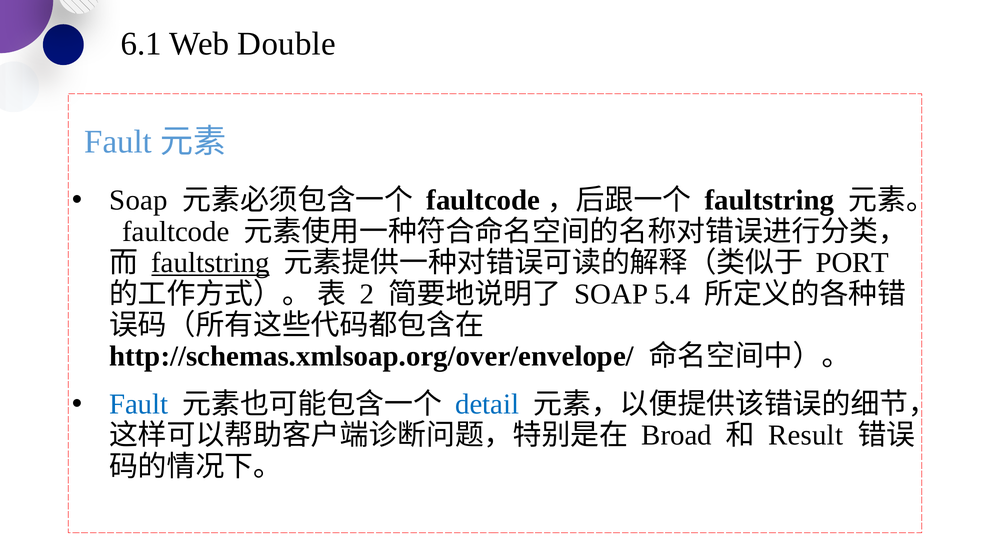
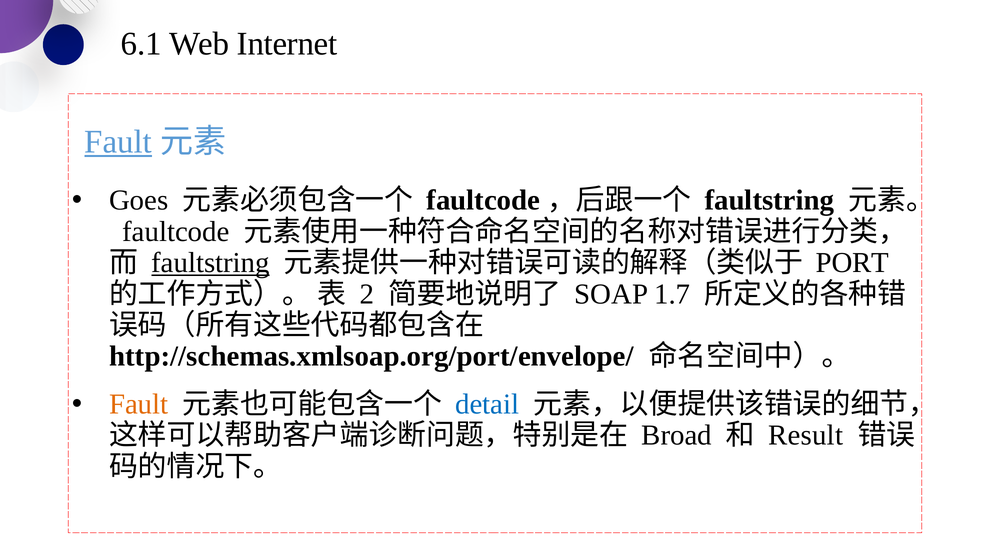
Double: Double -> Internet
Fault at (118, 142) underline: none -> present
Soap at (139, 200): Soap -> Goes
5.4: 5.4 -> 1.7
http://schemas.xmlsoap.org/over/envelope/: http://schemas.xmlsoap.org/over/envelope/ -> http://schemas.xmlsoap.org/port/envelope/
Fault at (139, 404) colour: blue -> orange
